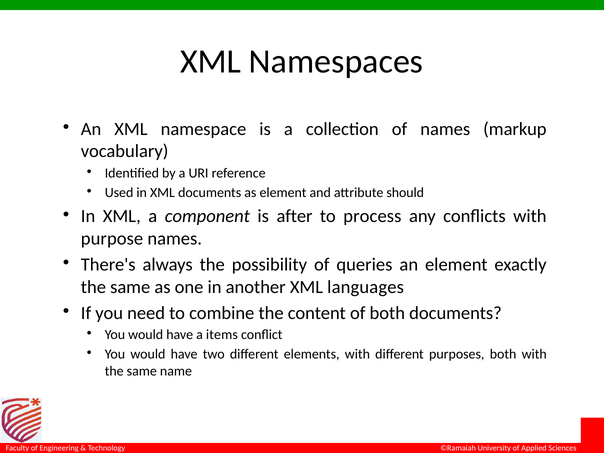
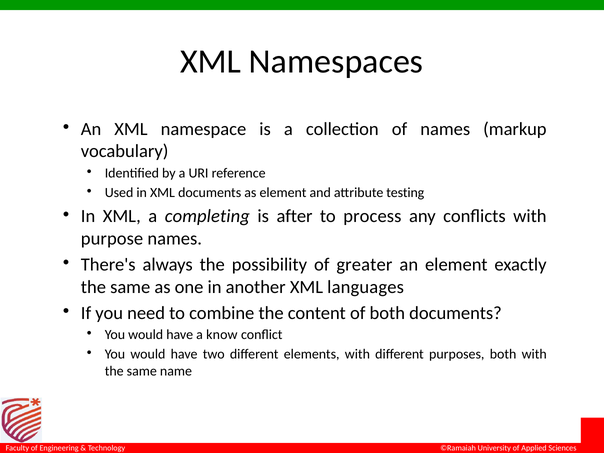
should: should -> testing
component: component -> completing
queries: queries -> greater
items: items -> know
